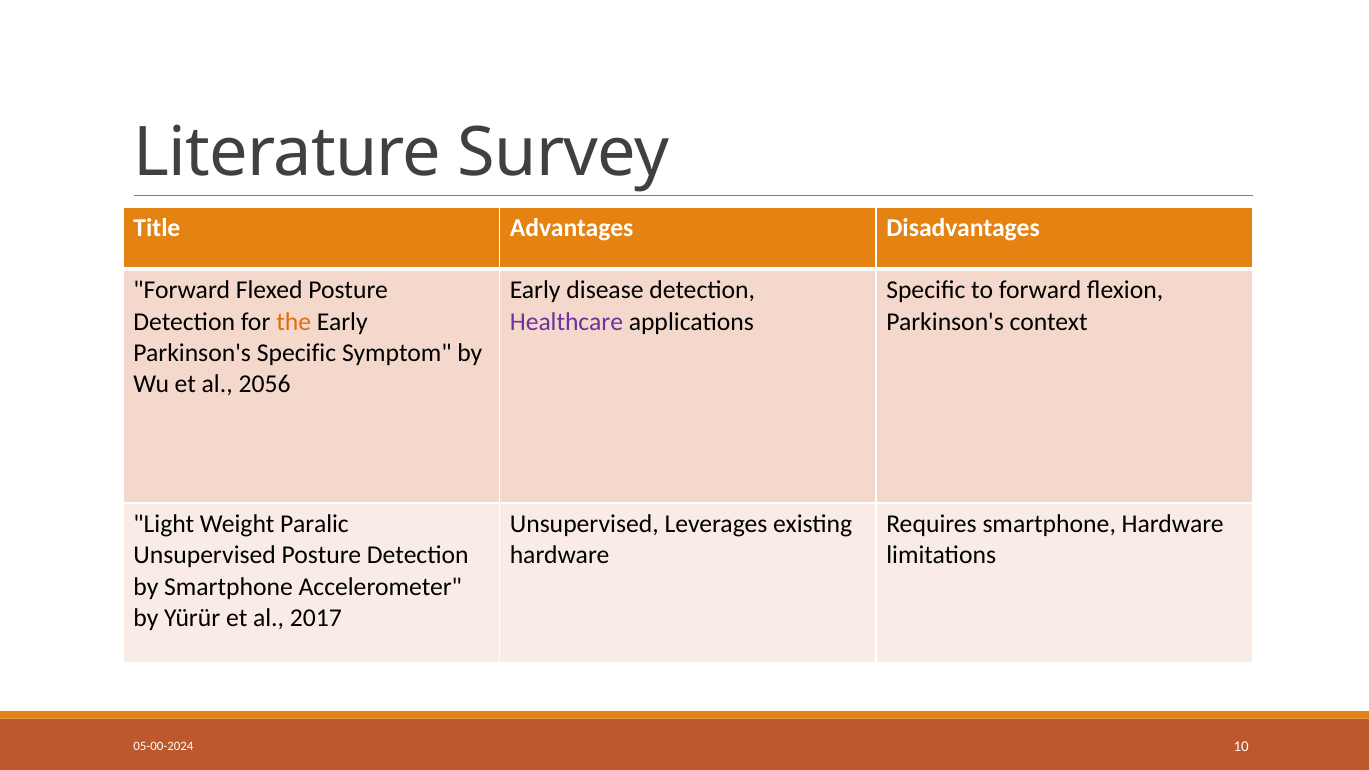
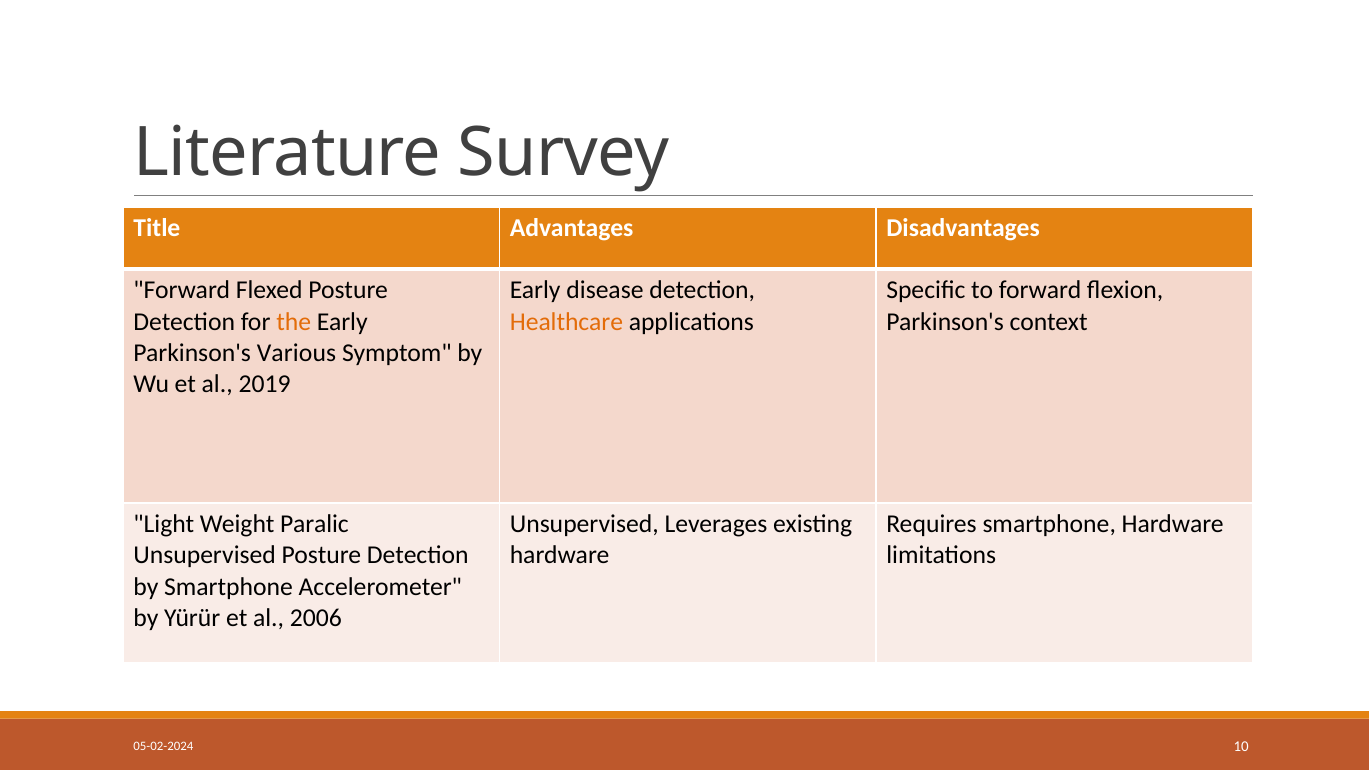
Healthcare colour: purple -> orange
Parkinson's Specific: Specific -> Various
2056: 2056 -> 2019
2017: 2017 -> 2006
05-00-2024: 05-00-2024 -> 05-02-2024
